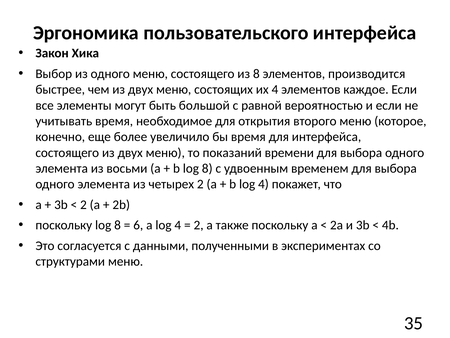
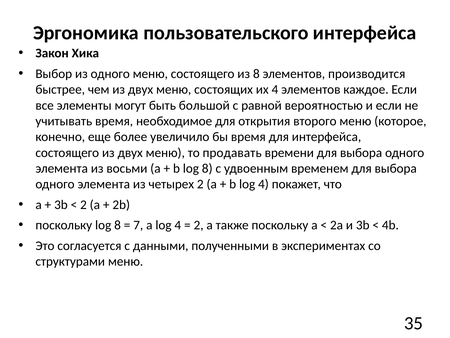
показаний: показаний -> продавать
6: 6 -> 7
